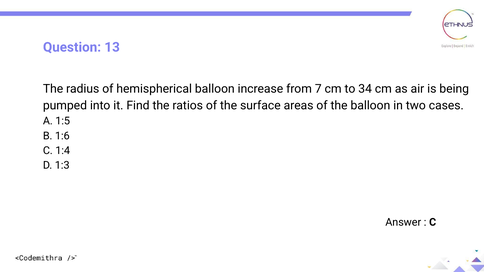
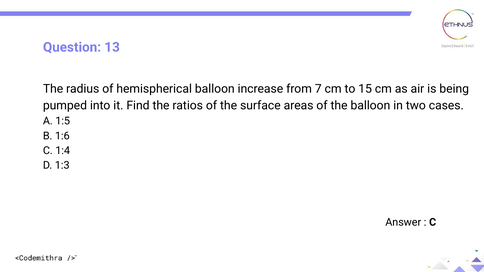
34: 34 -> 15
